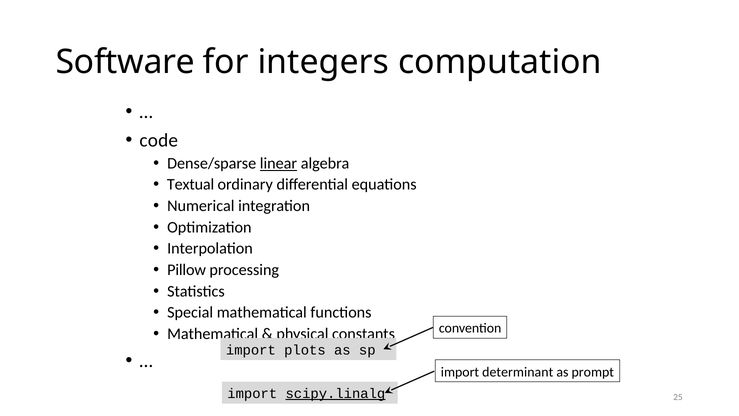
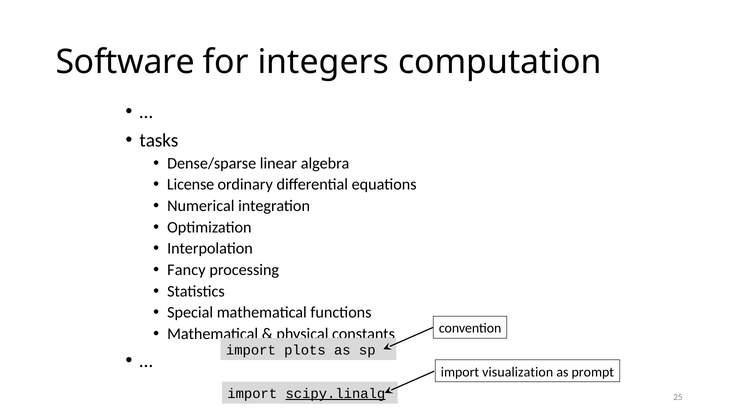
code: code -> tasks
linear underline: present -> none
Textual: Textual -> License
Pillow: Pillow -> Fancy
determinant: determinant -> visualization
